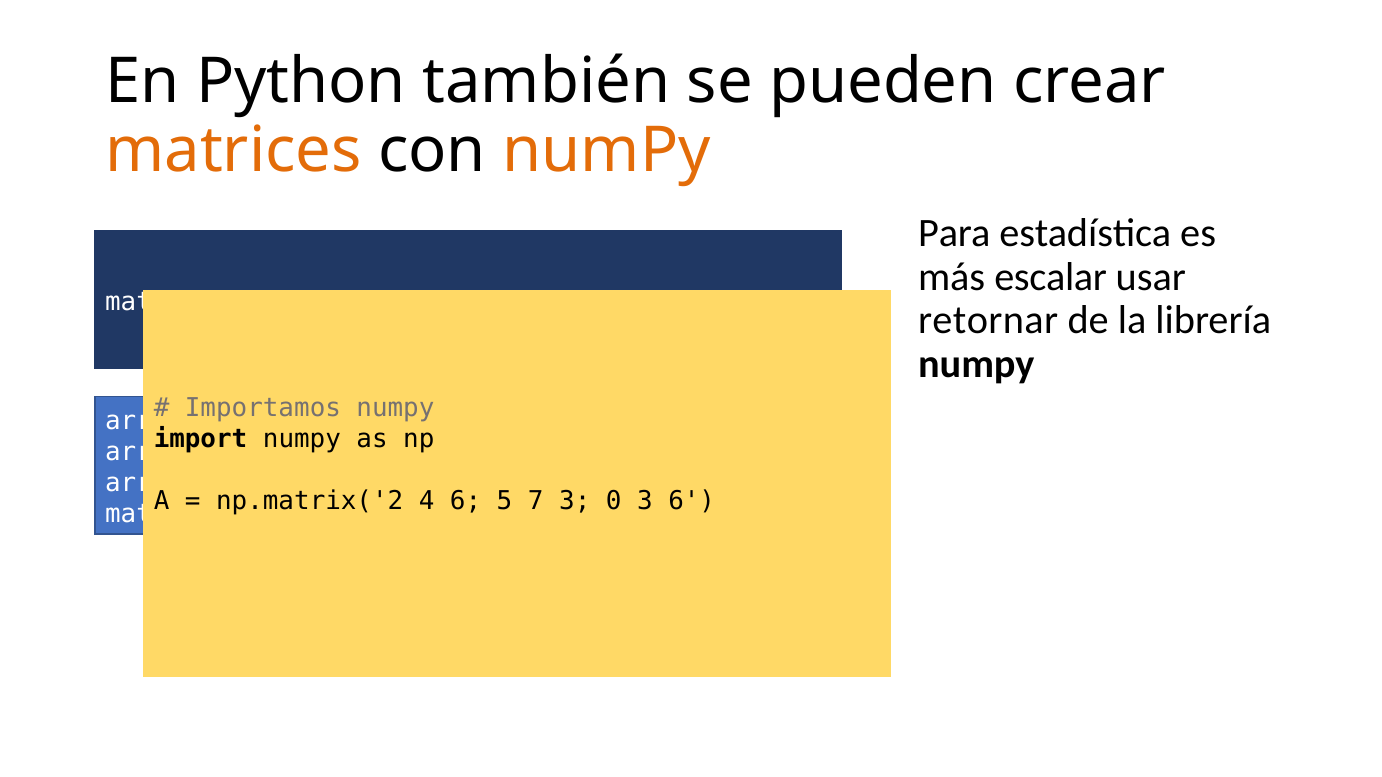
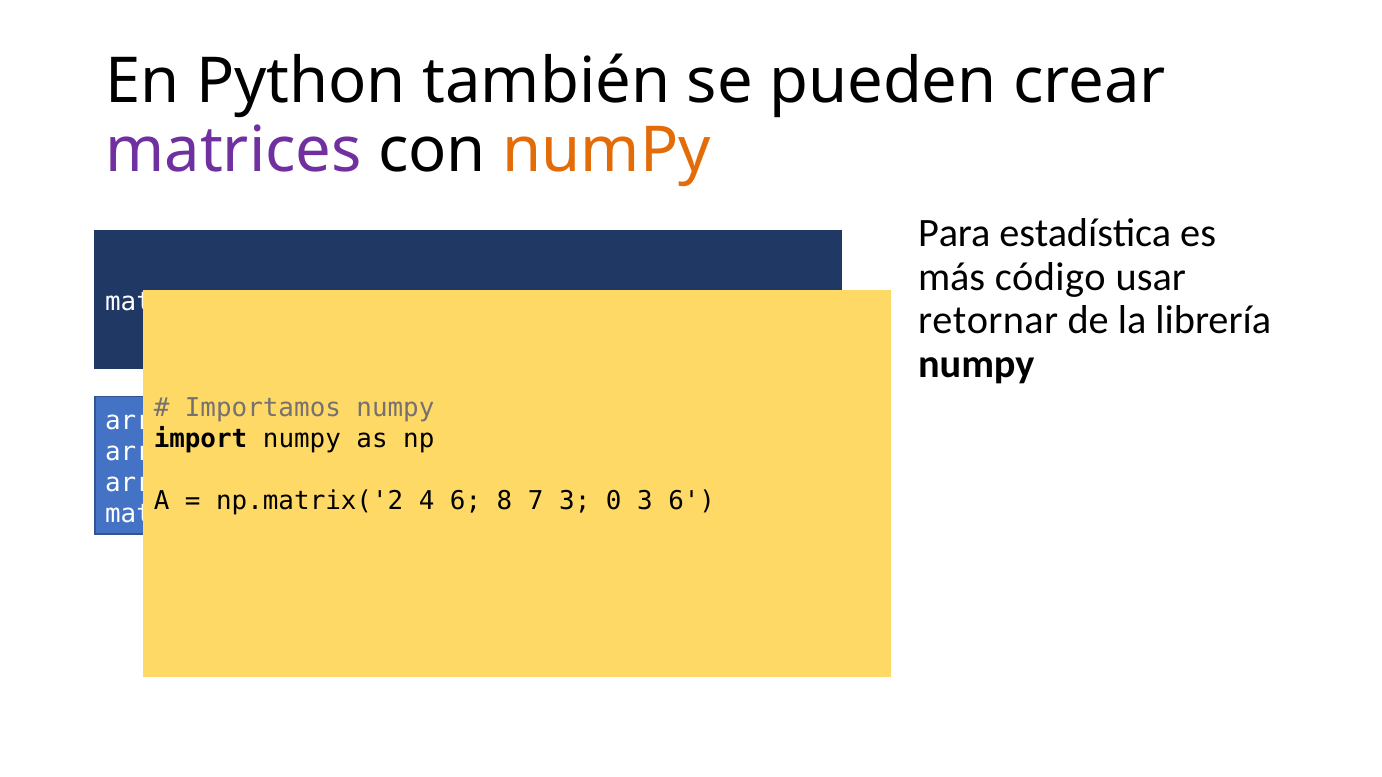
matrices colour: orange -> purple
escalar: escalar -> código
5: 5 -> 8
